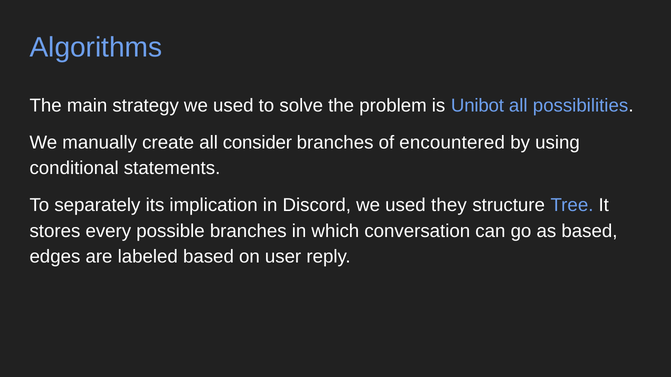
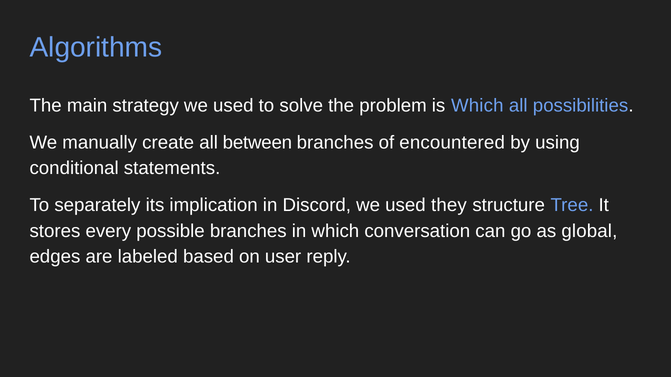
is Unibot: Unibot -> Which
consider: consider -> between
as based: based -> global
